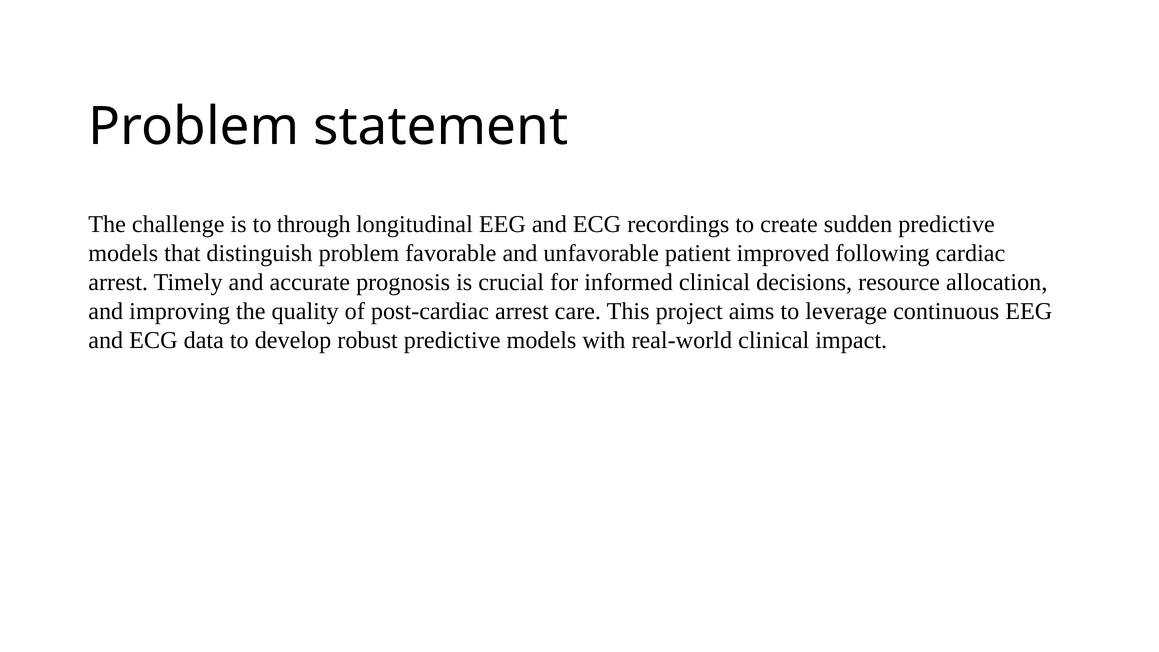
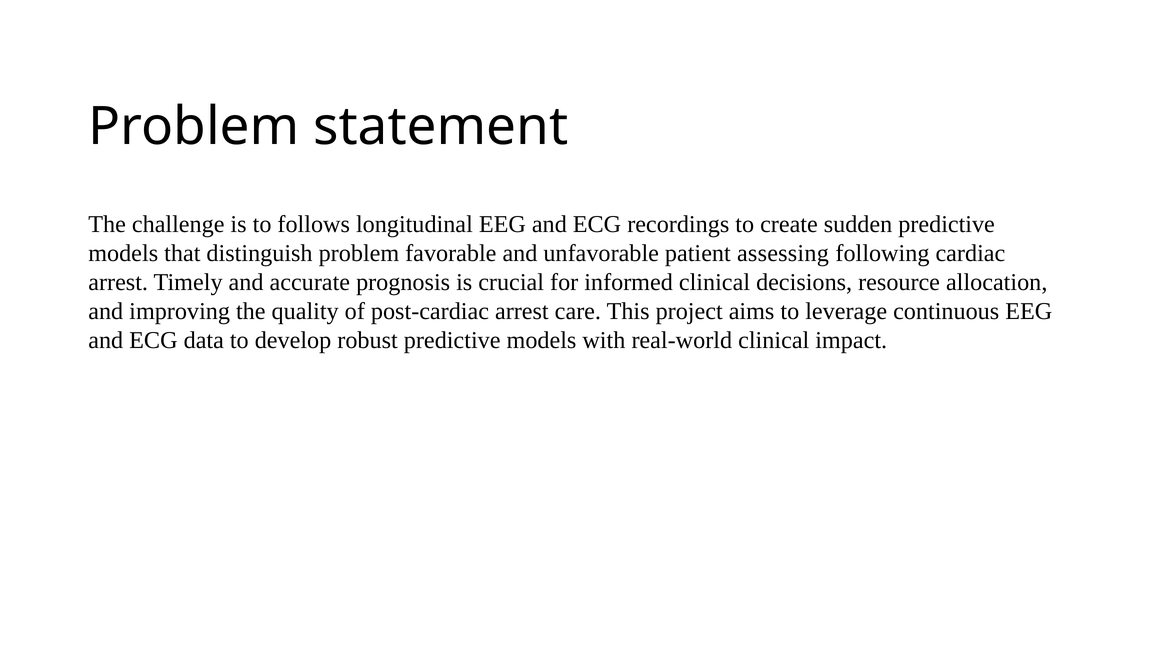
through: through -> follows
improved: improved -> assessing
